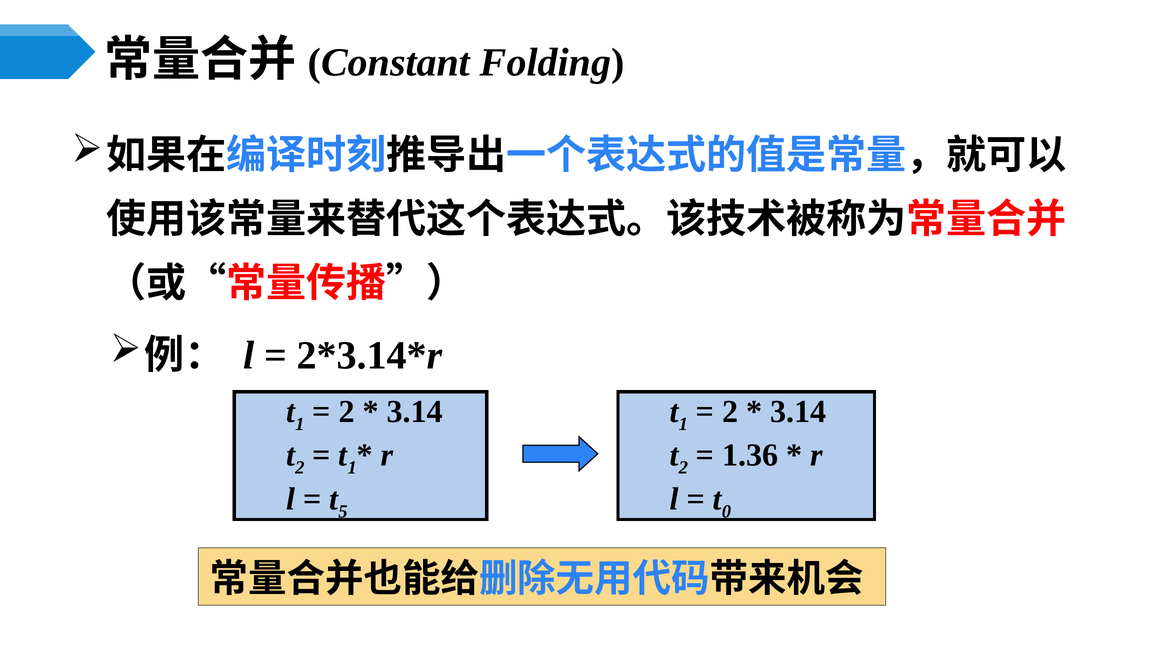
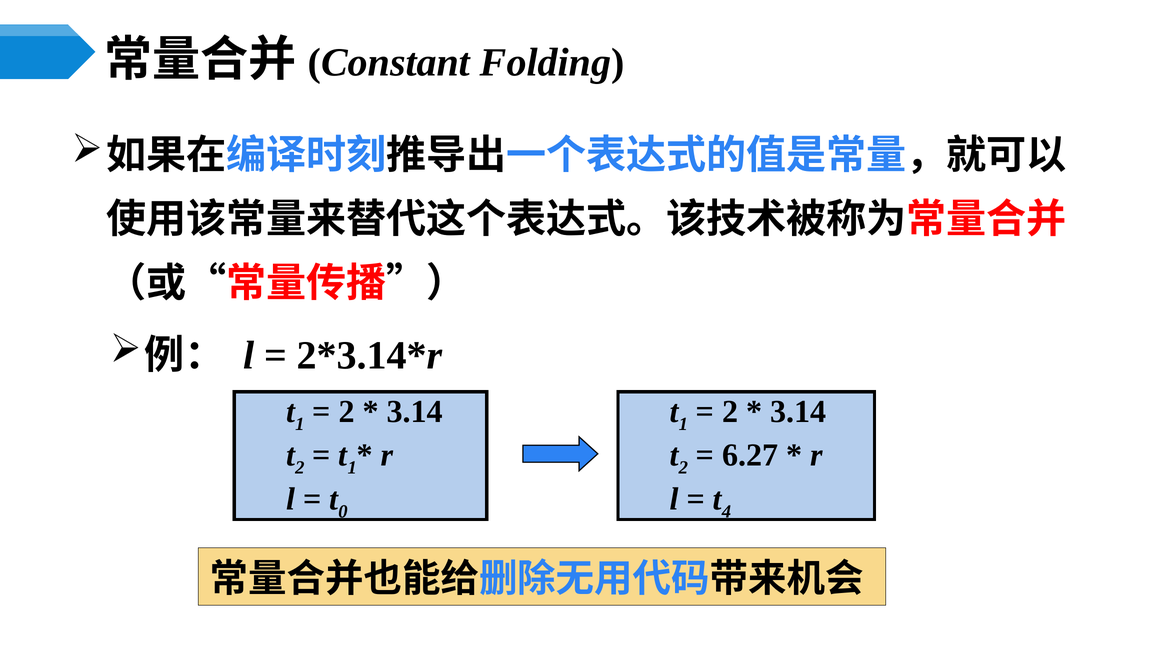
1.36: 1.36 -> 6.27
5: 5 -> 0
0: 0 -> 4
